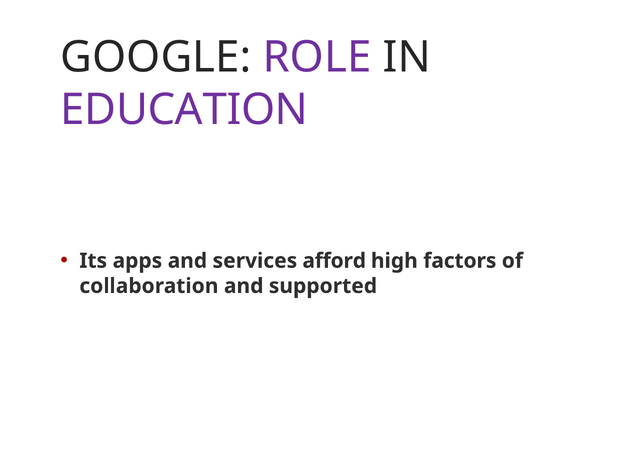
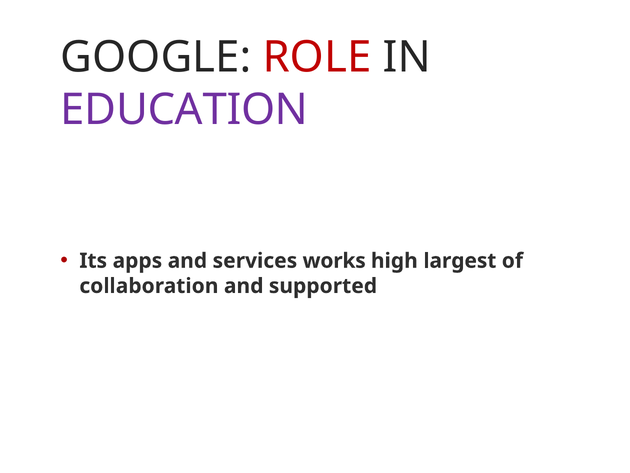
ROLE colour: purple -> red
afford: afford -> works
factors: factors -> largest
